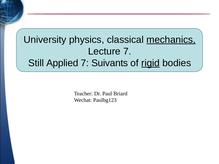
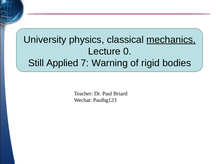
Lecture 7: 7 -> 0
Suivants: Suivants -> Warning
rigid underline: present -> none
